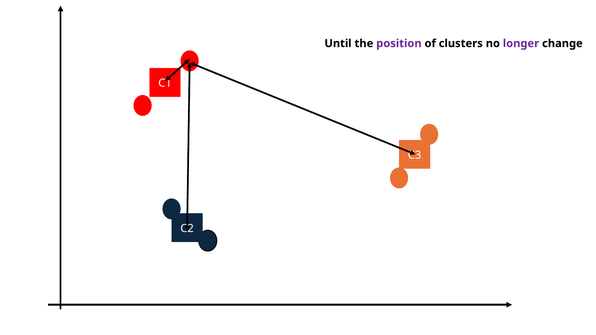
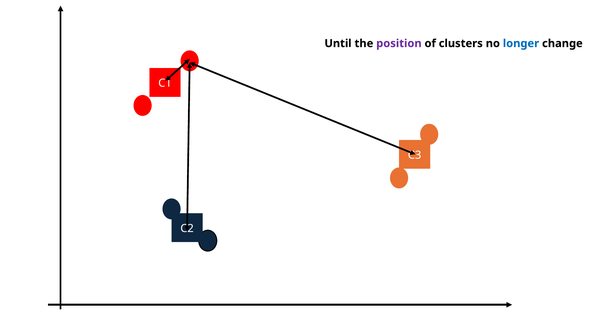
longer colour: purple -> blue
